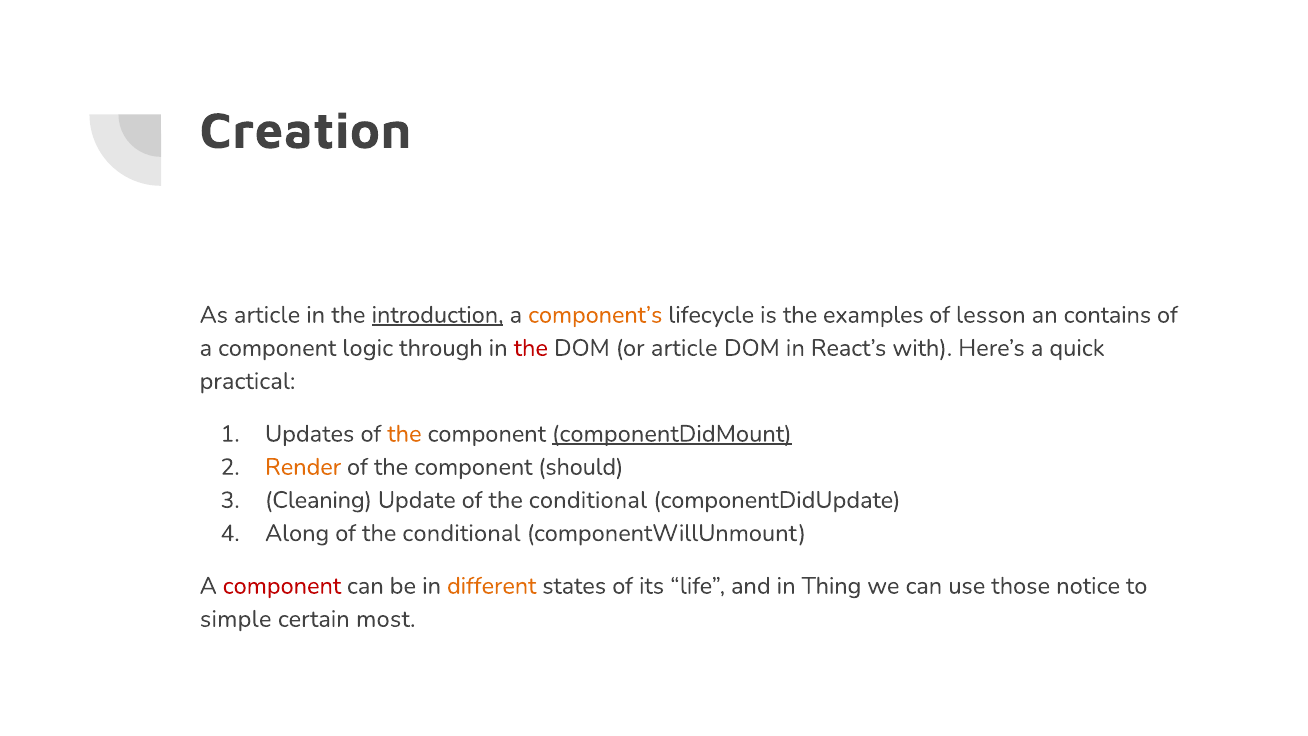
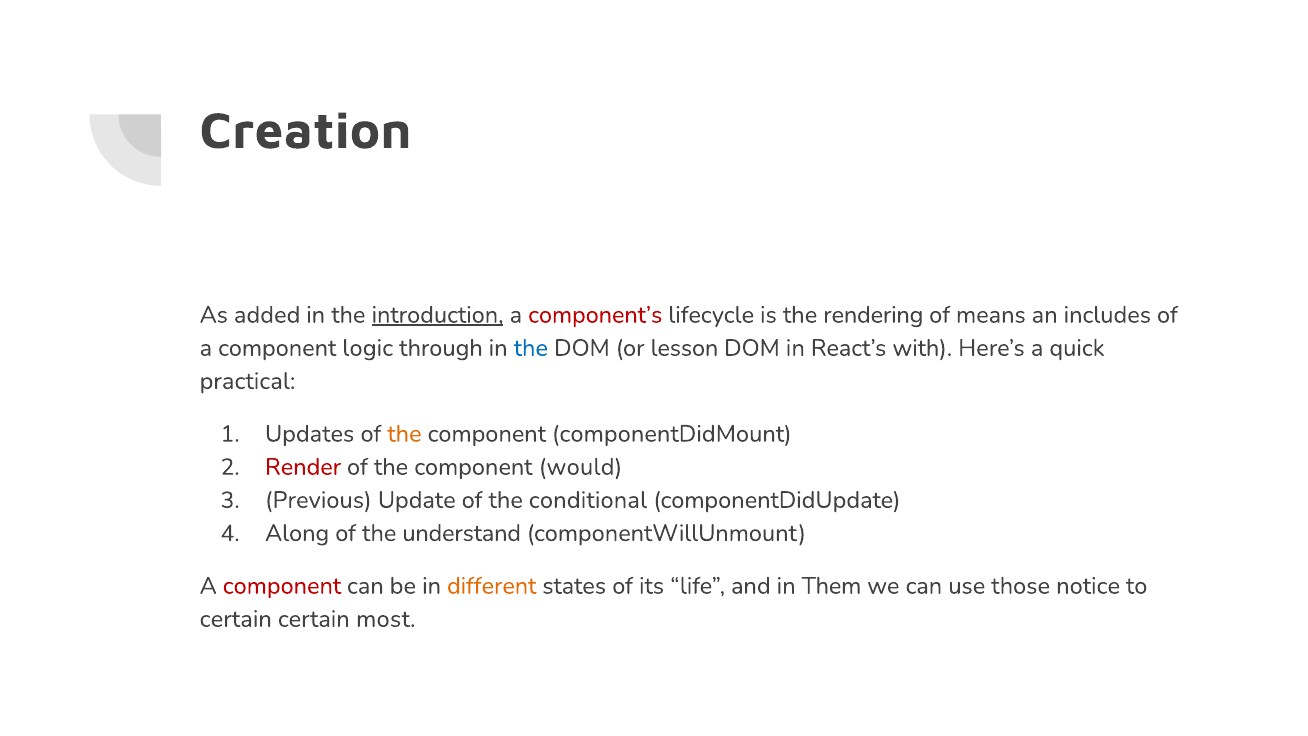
As article: article -> added
component’s colour: orange -> red
examples: examples -> rendering
lesson: lesson -> means
contains: contains -> includes
the at (531, 348) colour: red -> blue
or article: article -> lesson
componentDidMount underline: present -> none
Render colour: orange -> red
should: should -> would
Cleaning: Cleaning -> Previous
conditional at (461, 533): conditional -> understand
Thing: Thing -> Them
simple at (236, 619): simple -> certain
